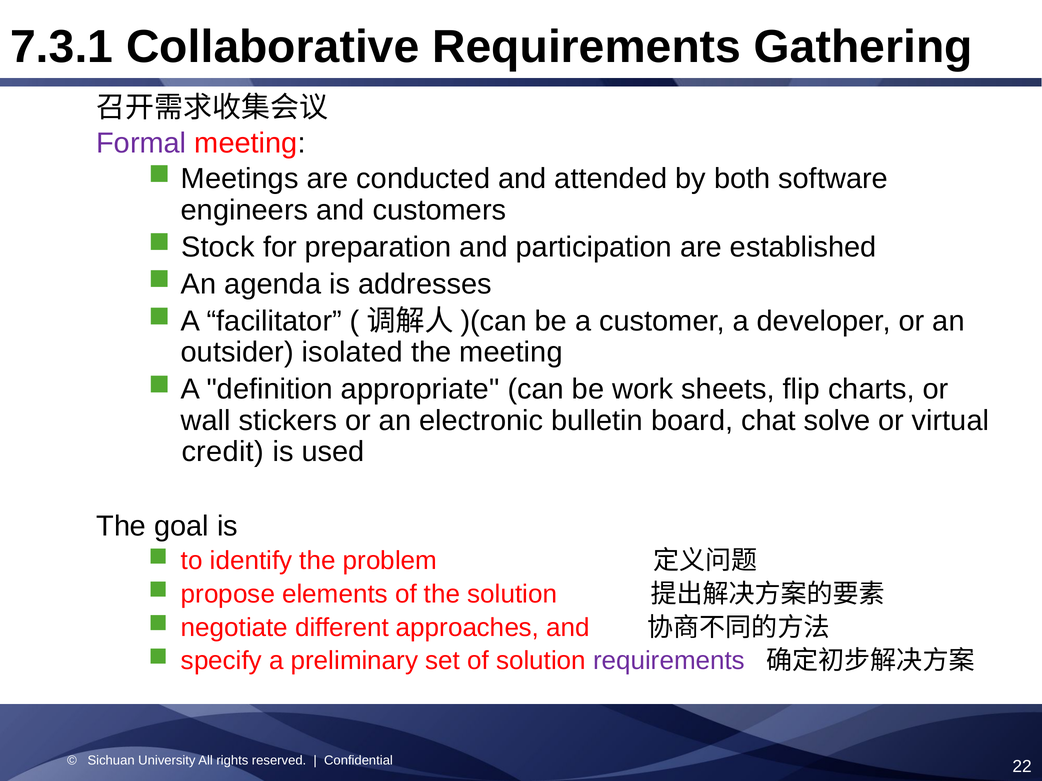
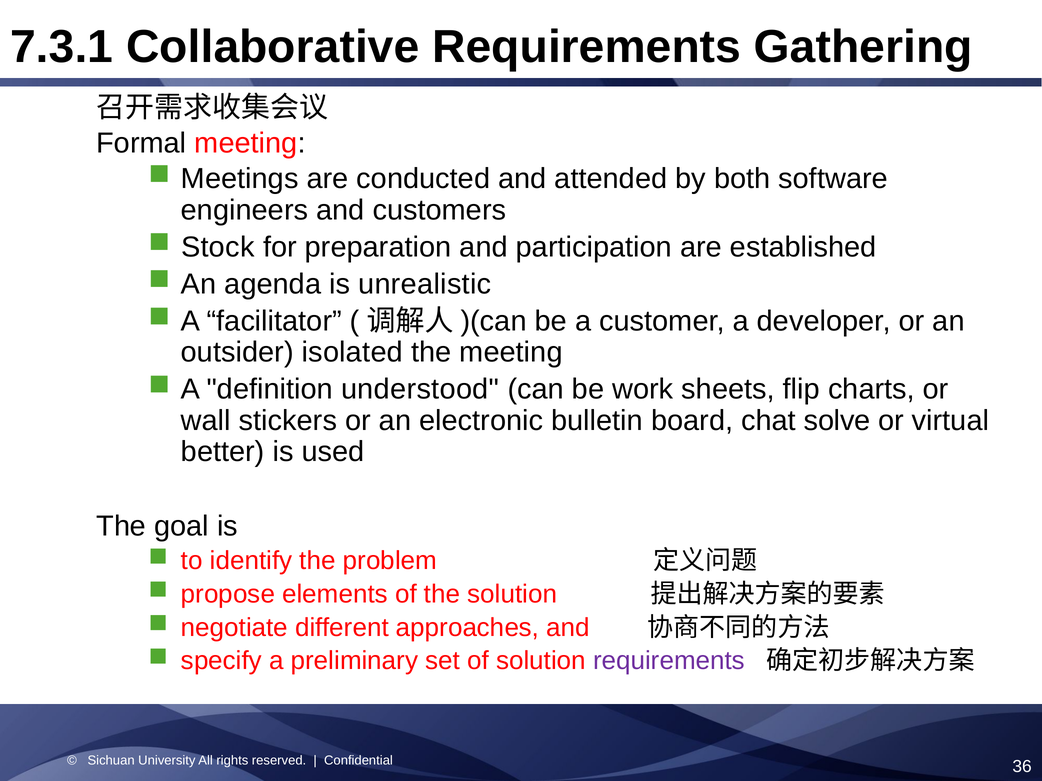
Formal colour: purple -> black
addresses: addresses -> unrealistic
appropriate: appropriate -> understood
credit: credit -> better
22: 22 -> 36
